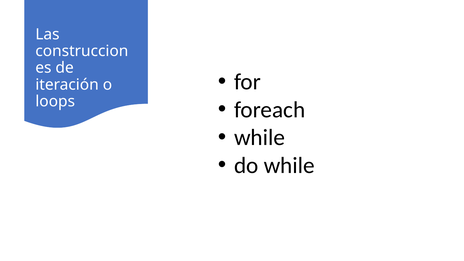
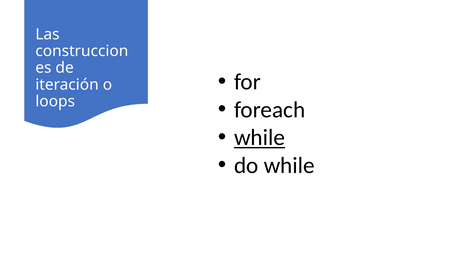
while at (260, 138) underline: none -> present
